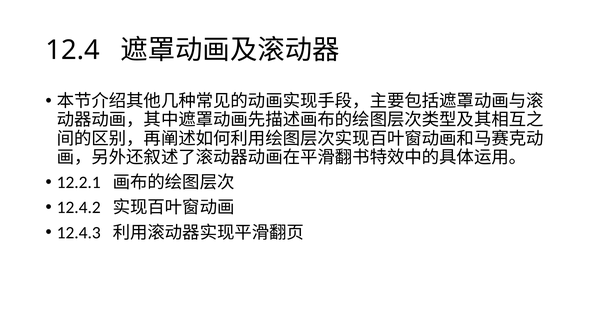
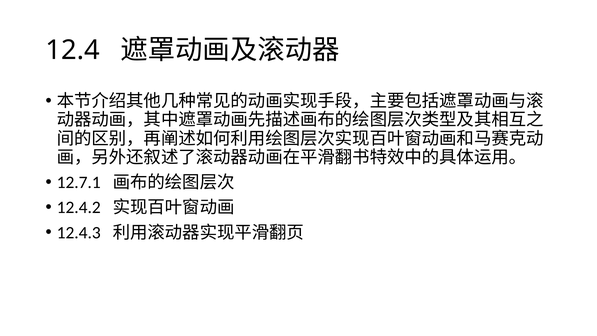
12.2.1: 12.2.1 -> 12.7.1
